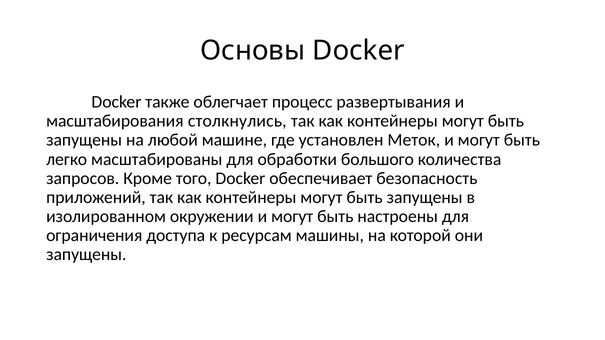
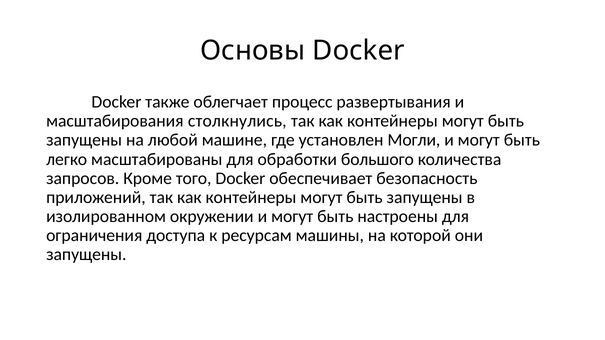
Меток: Меток -> Могли
